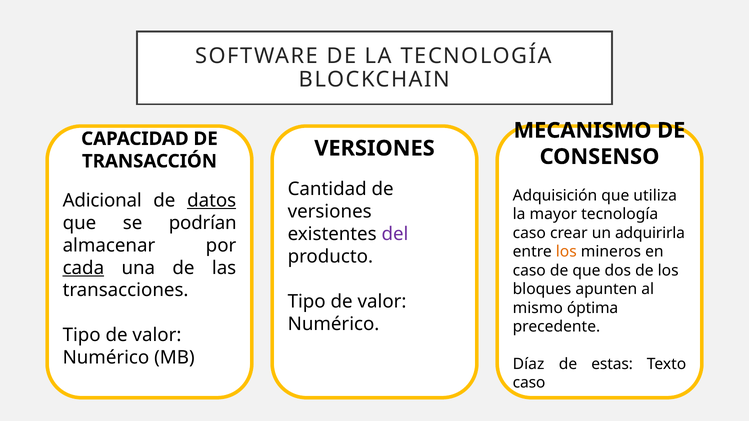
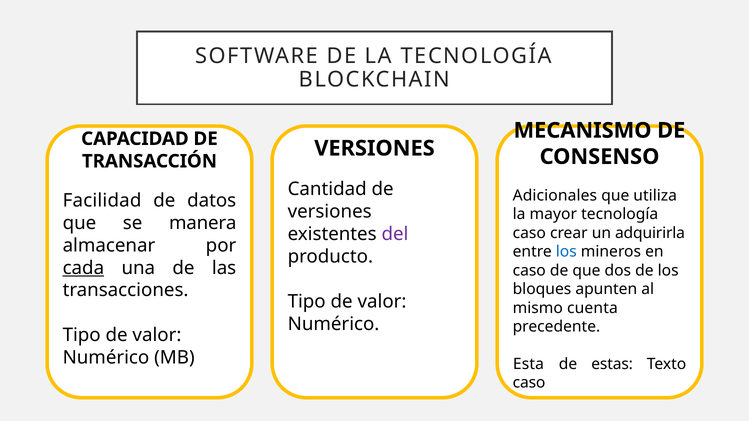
Adquisición: Adquisición -> Adicionales
Adicional: Adicional -> Facilidad
datos underline: present -> none
podrían: podrían -> manera
los at (566, 252) colour: orange -> blue
óptima: óptima -> cuenta
Díaz: Díaz -> Esta
